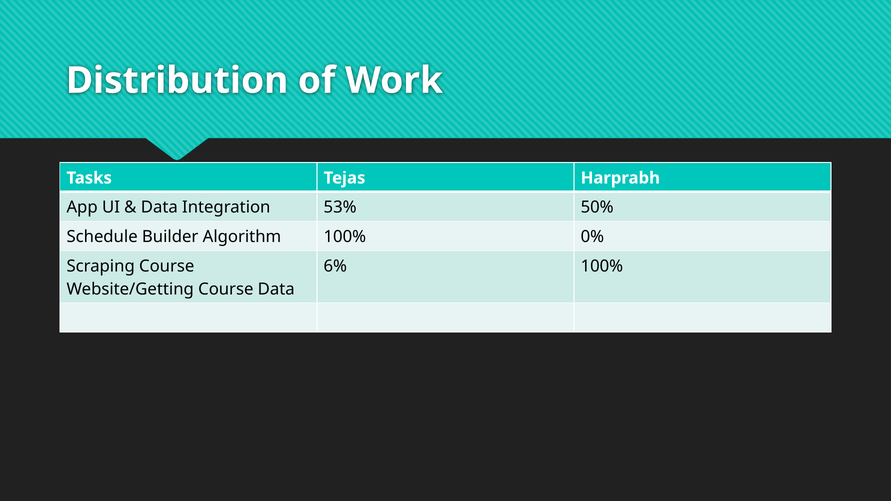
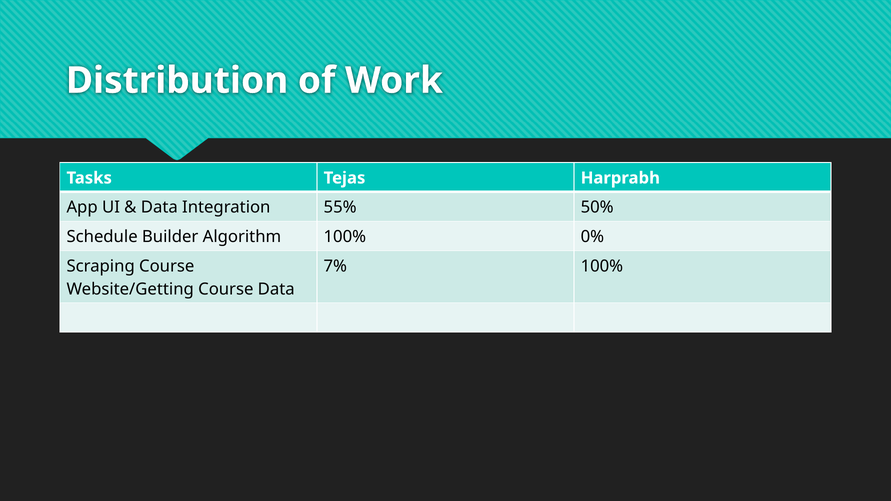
53%: 53% -> 55%
6%: 6% -> 7%
